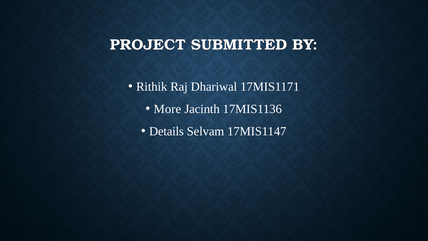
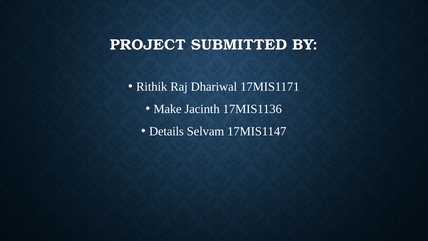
More: More -> Make
